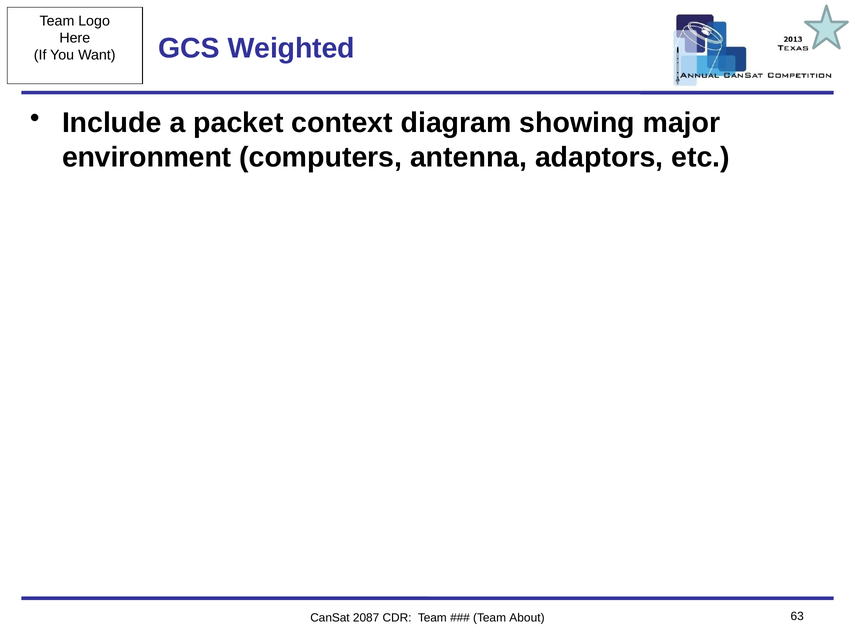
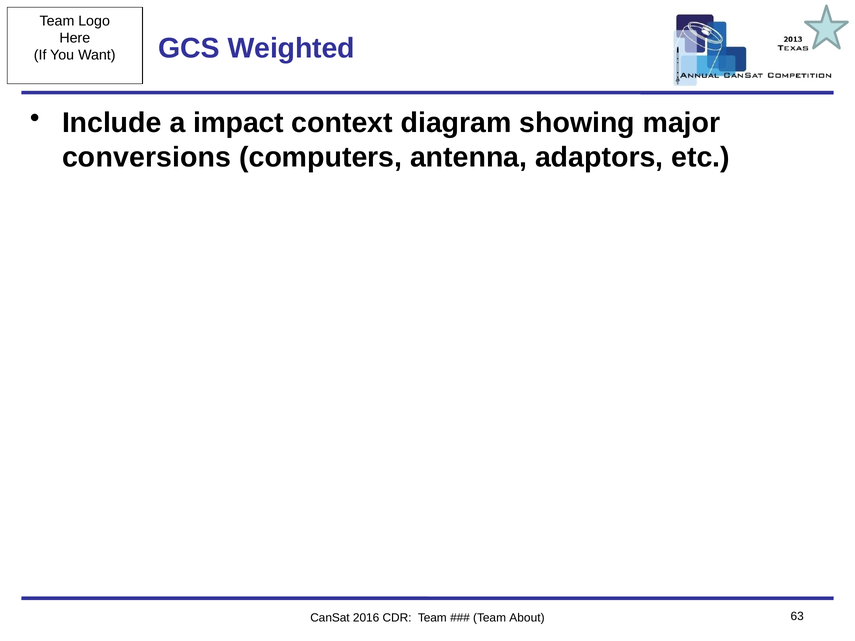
packet: packet -> impact
environment: environment -> conversions
2087: 2087 -> 2016
